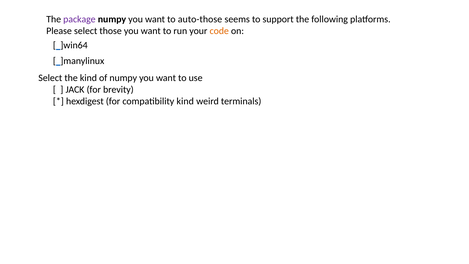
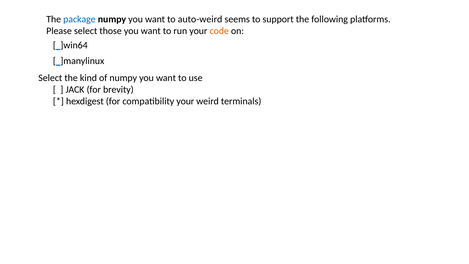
package colour: purple -> blue
auto-those: auto-those -> auto-weird
compatibility kind: kind -> your
